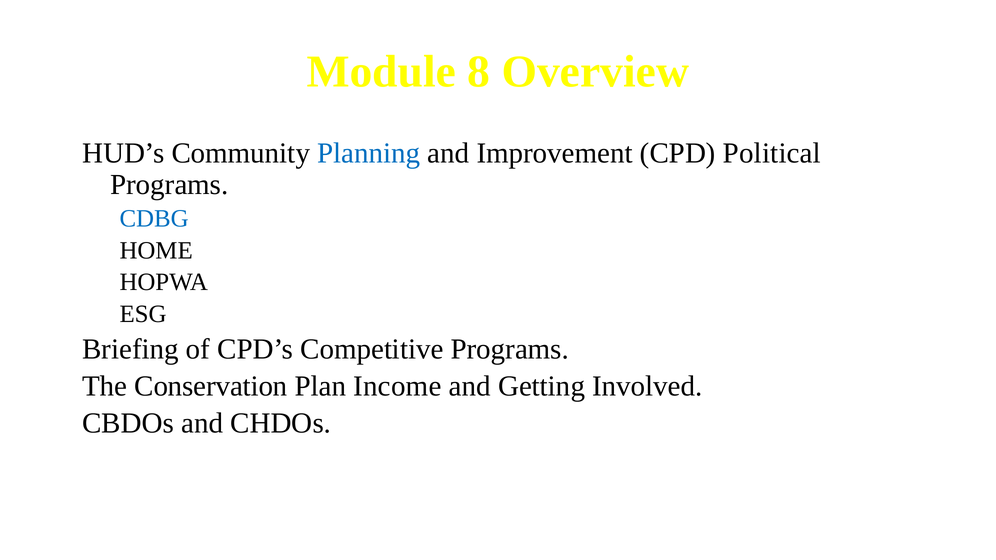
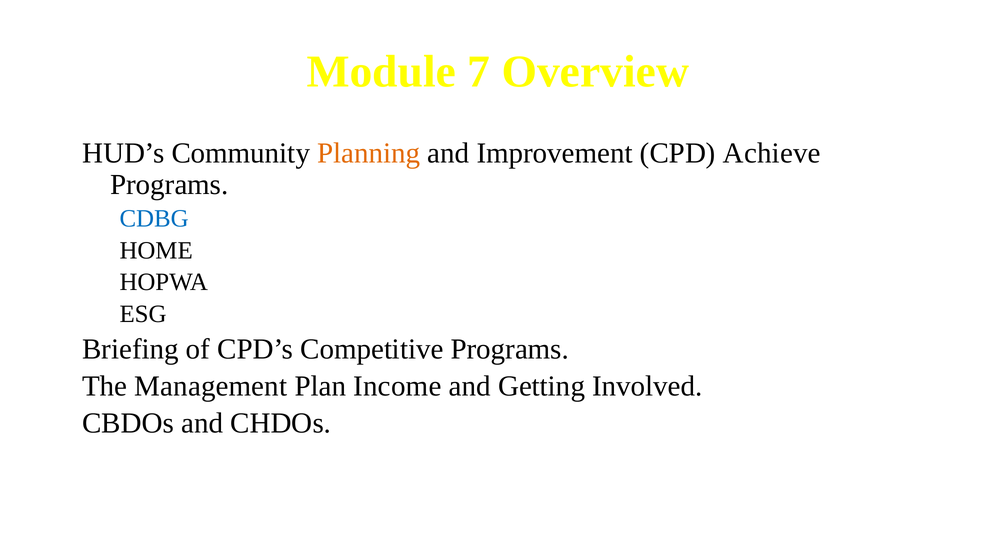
8: 8 -> 7
Planning colour: blue -> orange
Political: Political -> Achieve
Conservation: Conservation -> Management
